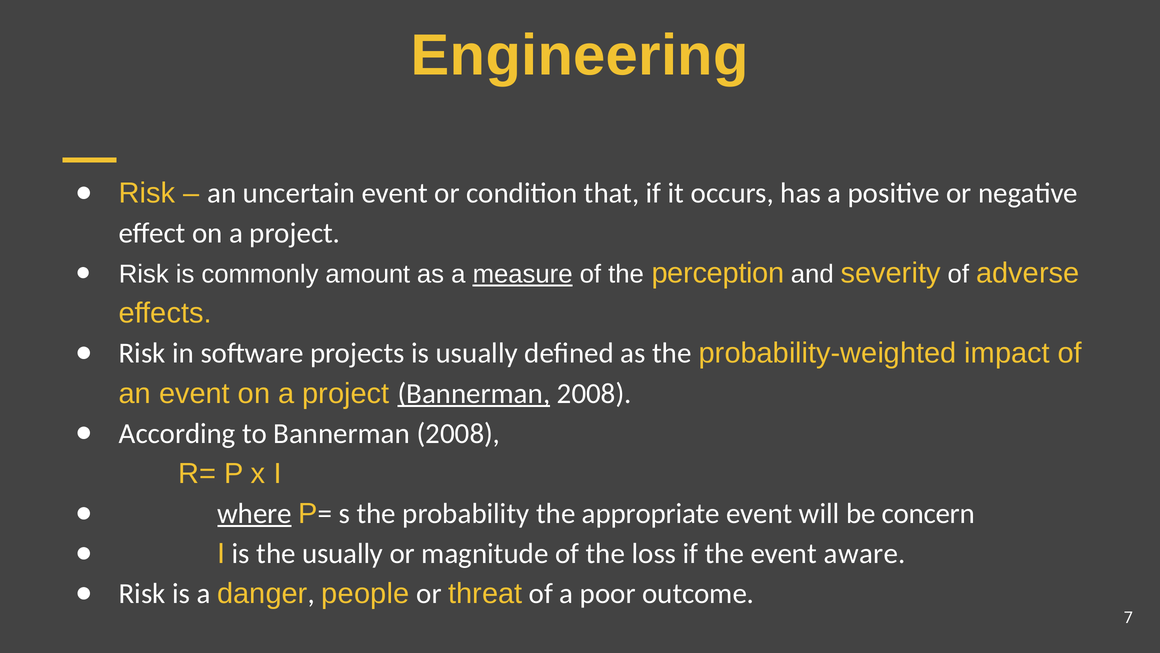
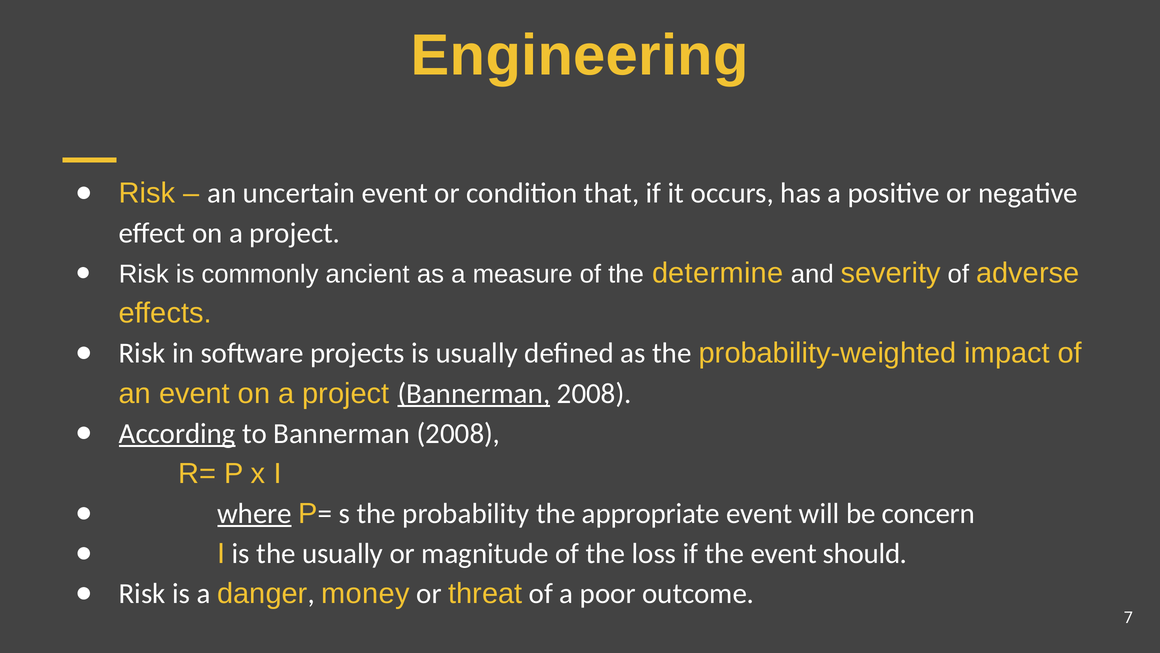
amount: amount -> ancient
measure underline: present -> none
perception: perception -> determine
According underline: none -> present
aware: aware -> should
people: people -> money
